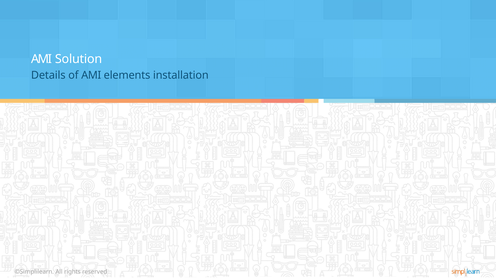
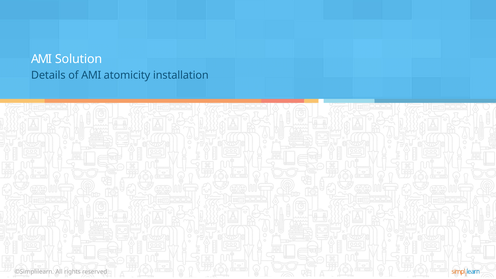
elements: elements -> atomicity
